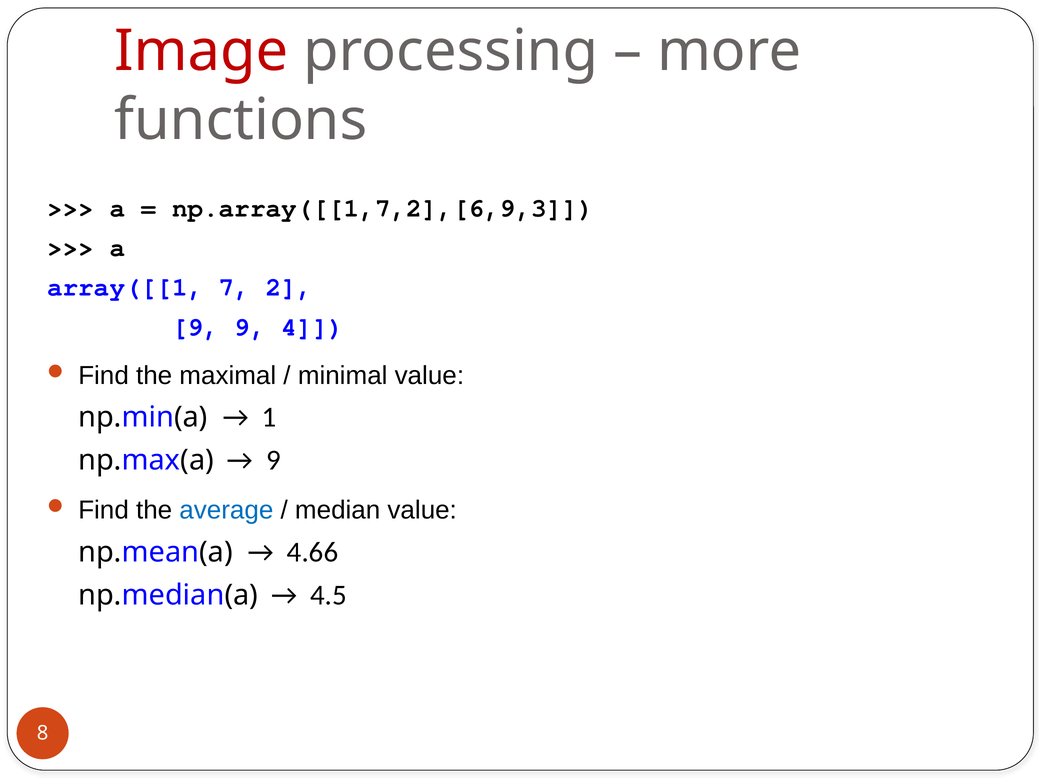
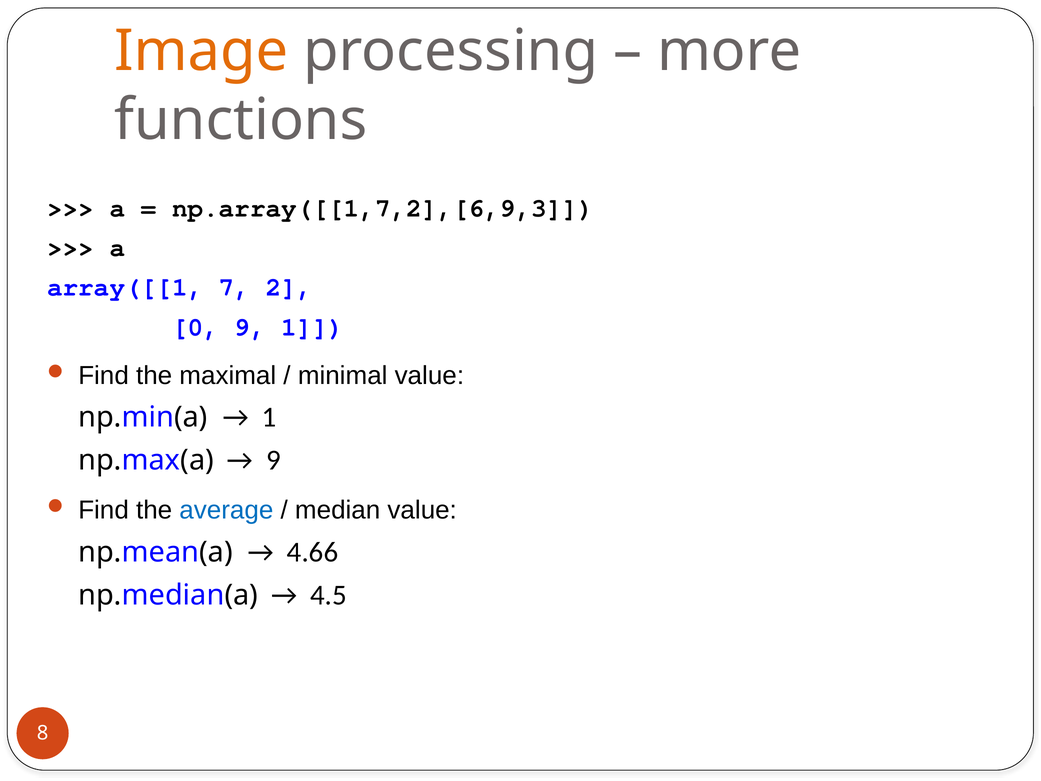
Image colour: red -> orange
9 at (195, 327): 9 -> 0
9 4: 4 -> 1
